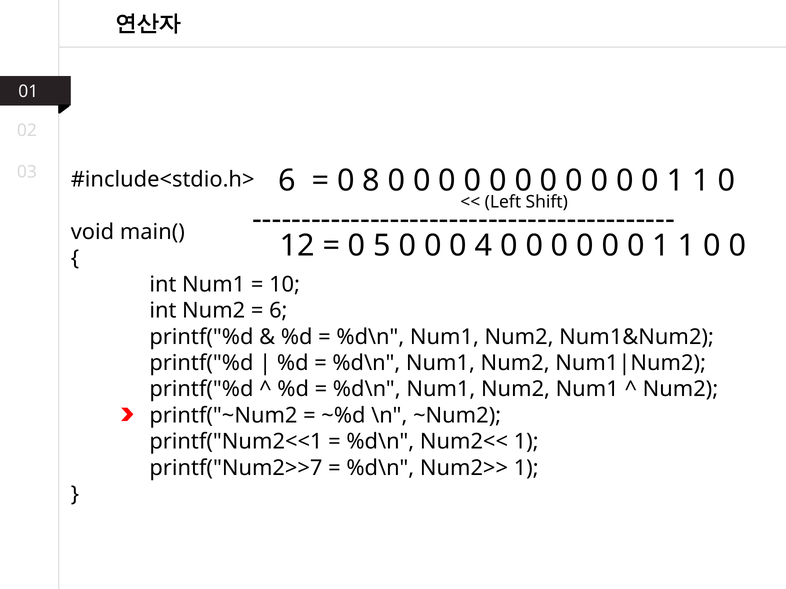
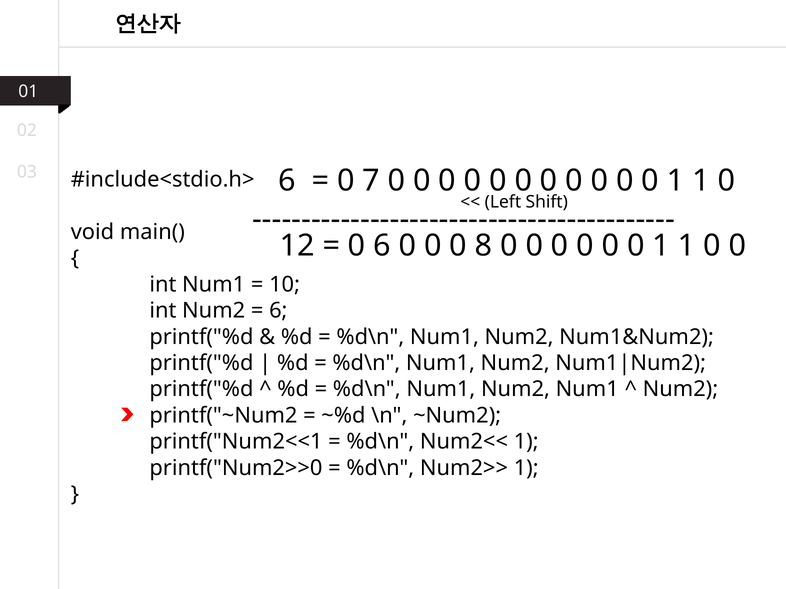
8: 8 -> 7
0 5: 5 -> 6
4: 4 -> 8
printf("Num2>>7: printf("Num2>>7 -> printf("Num2>>0
